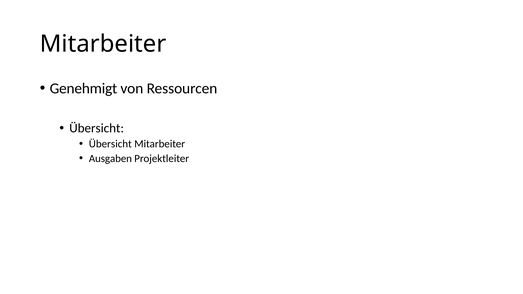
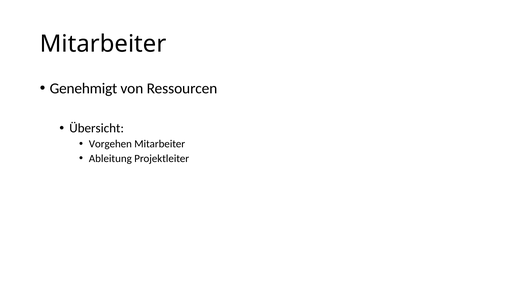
Übersicht at (110, 144): Übersicht -> Vorgehen
Ausgaben: Ausgaben -> Ableitung
